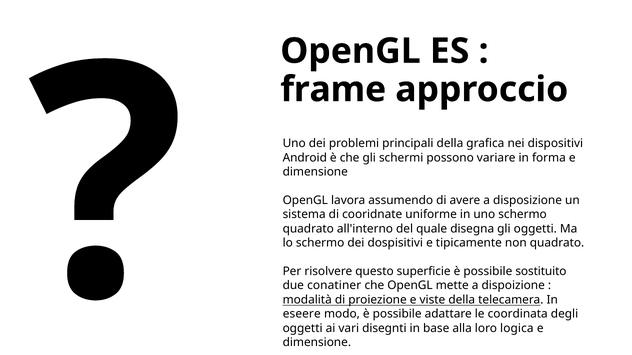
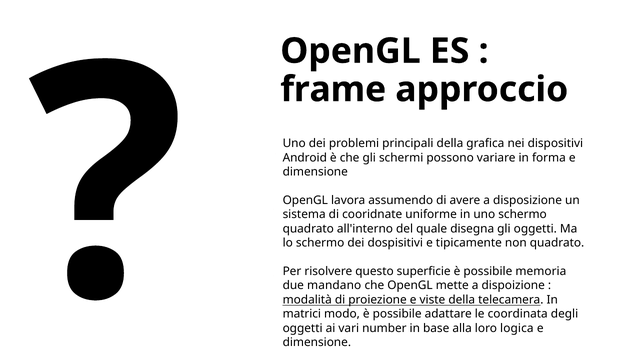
sostituito: sostituito -> memoria
conatiner: conatiner -> mandano
eseere: eseere -> matrici
disegnti: disegnti -> number
